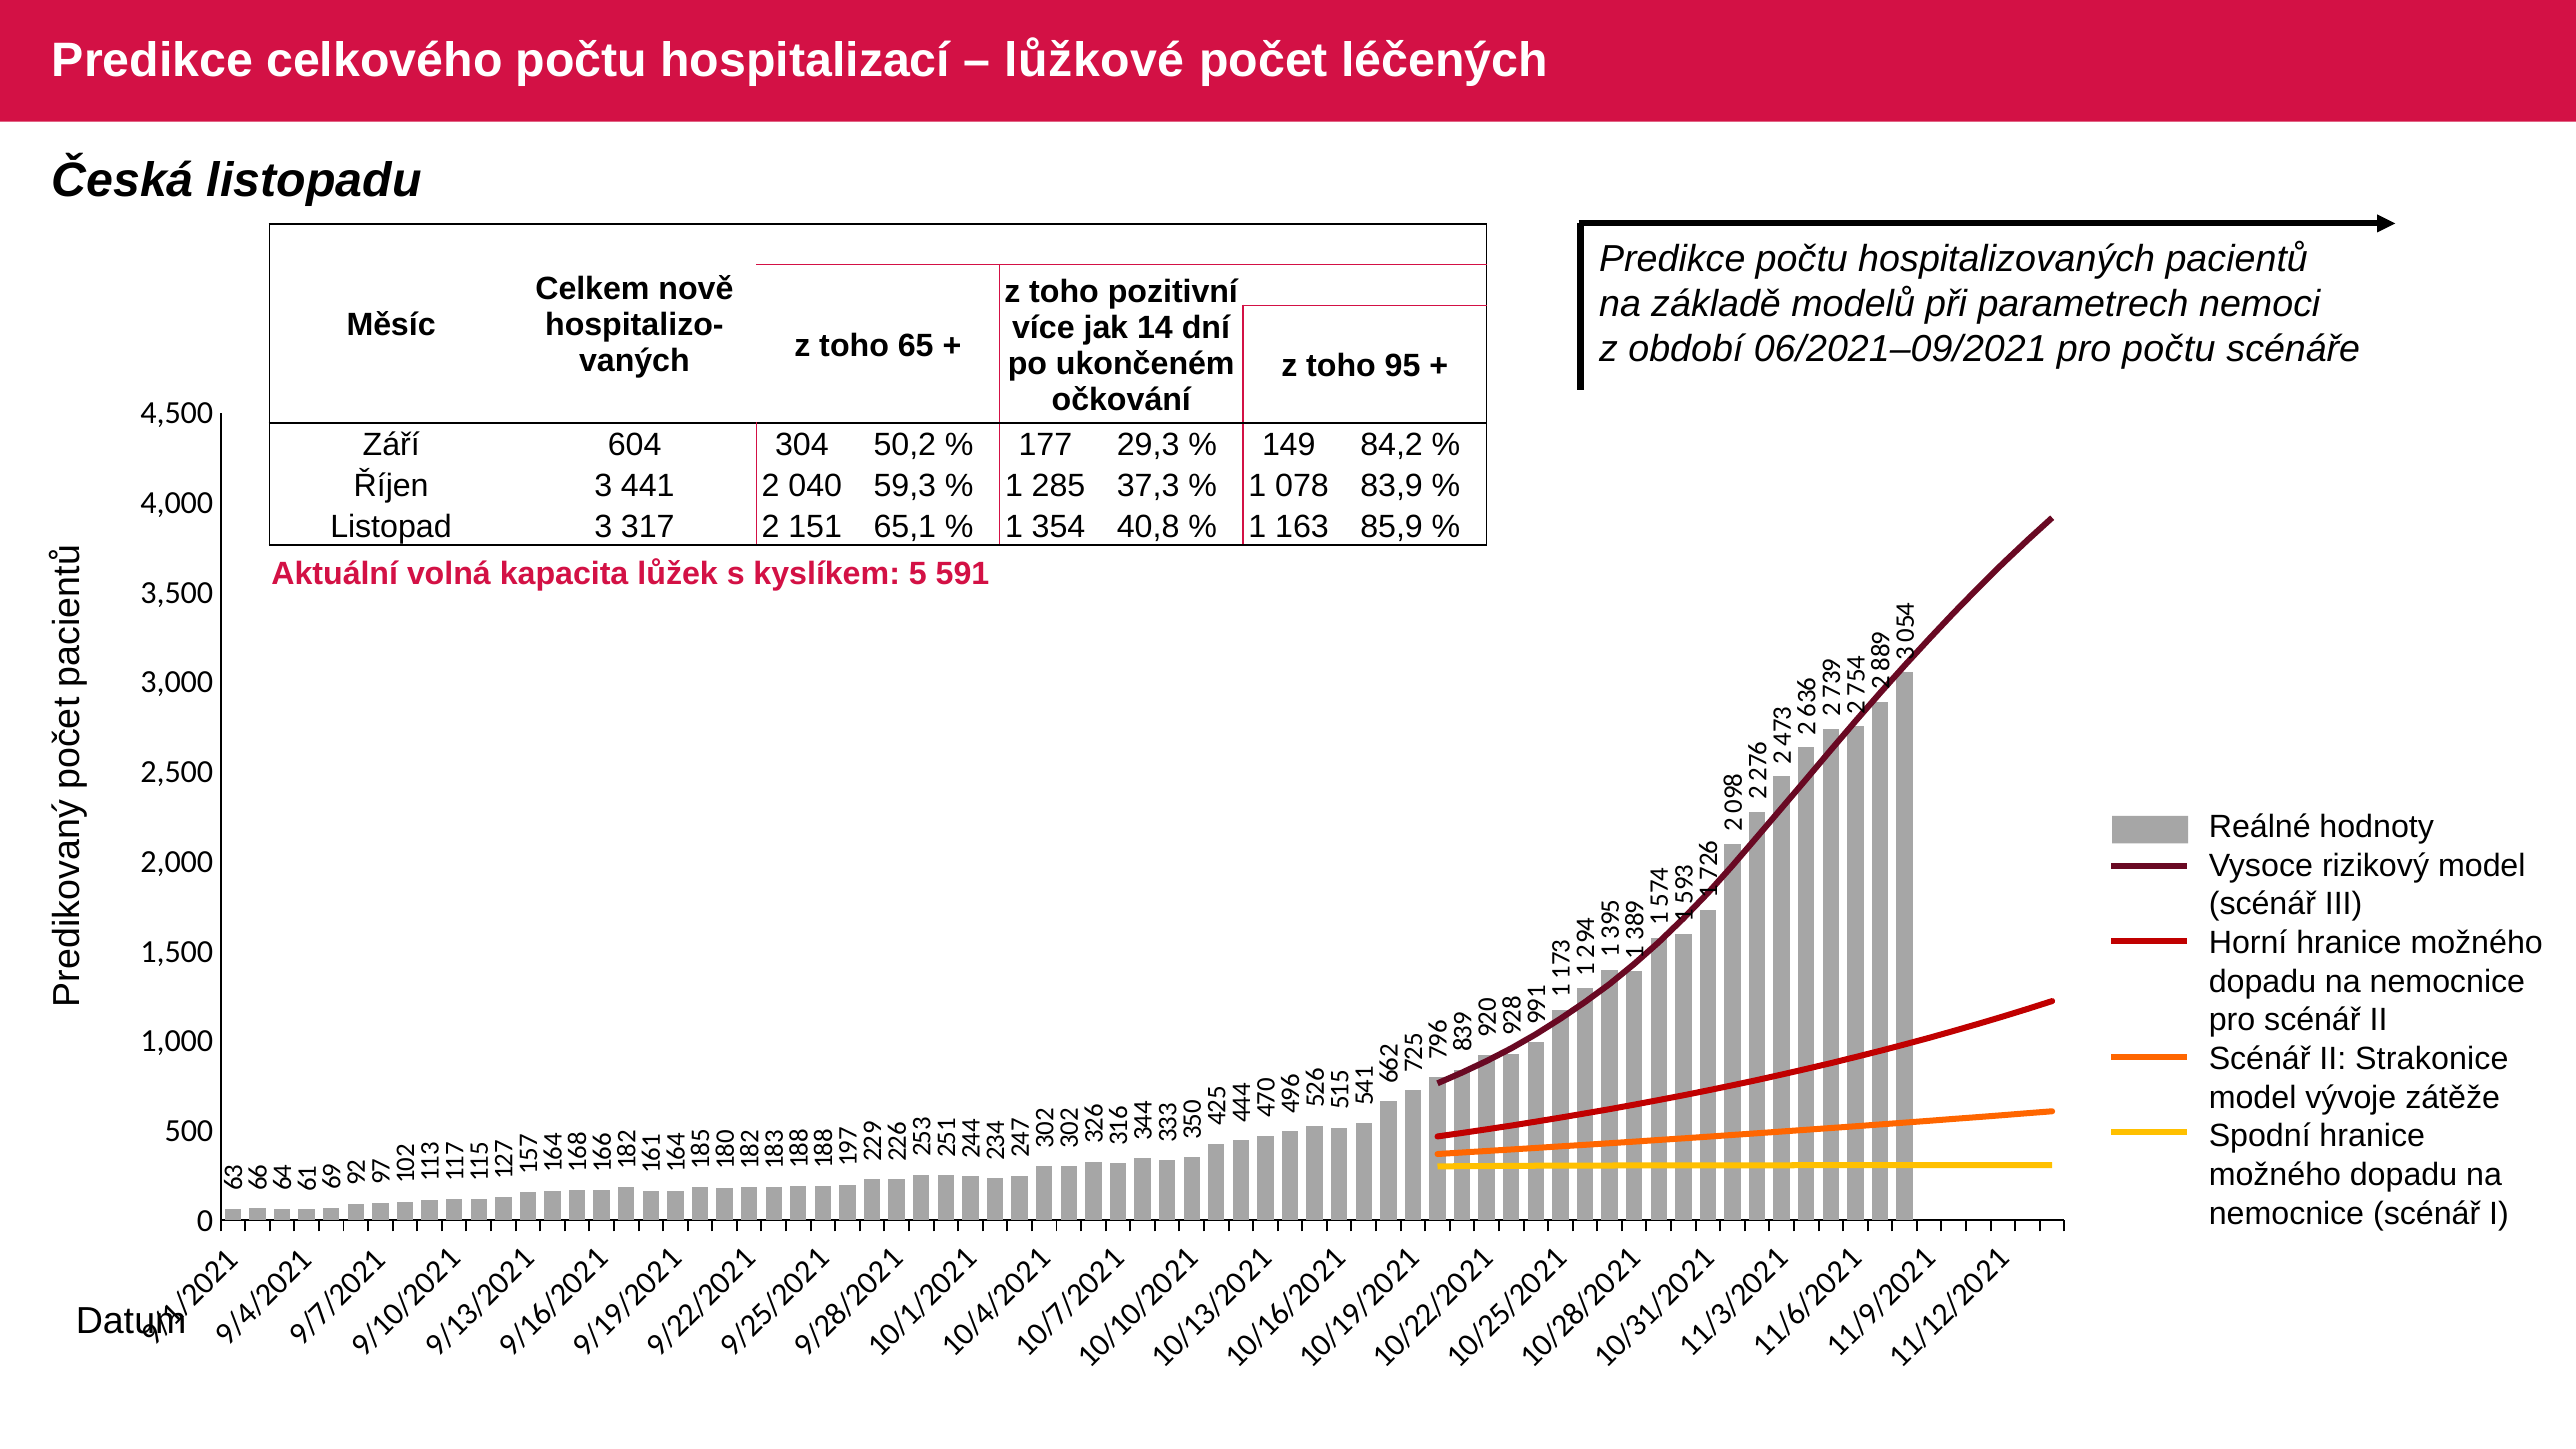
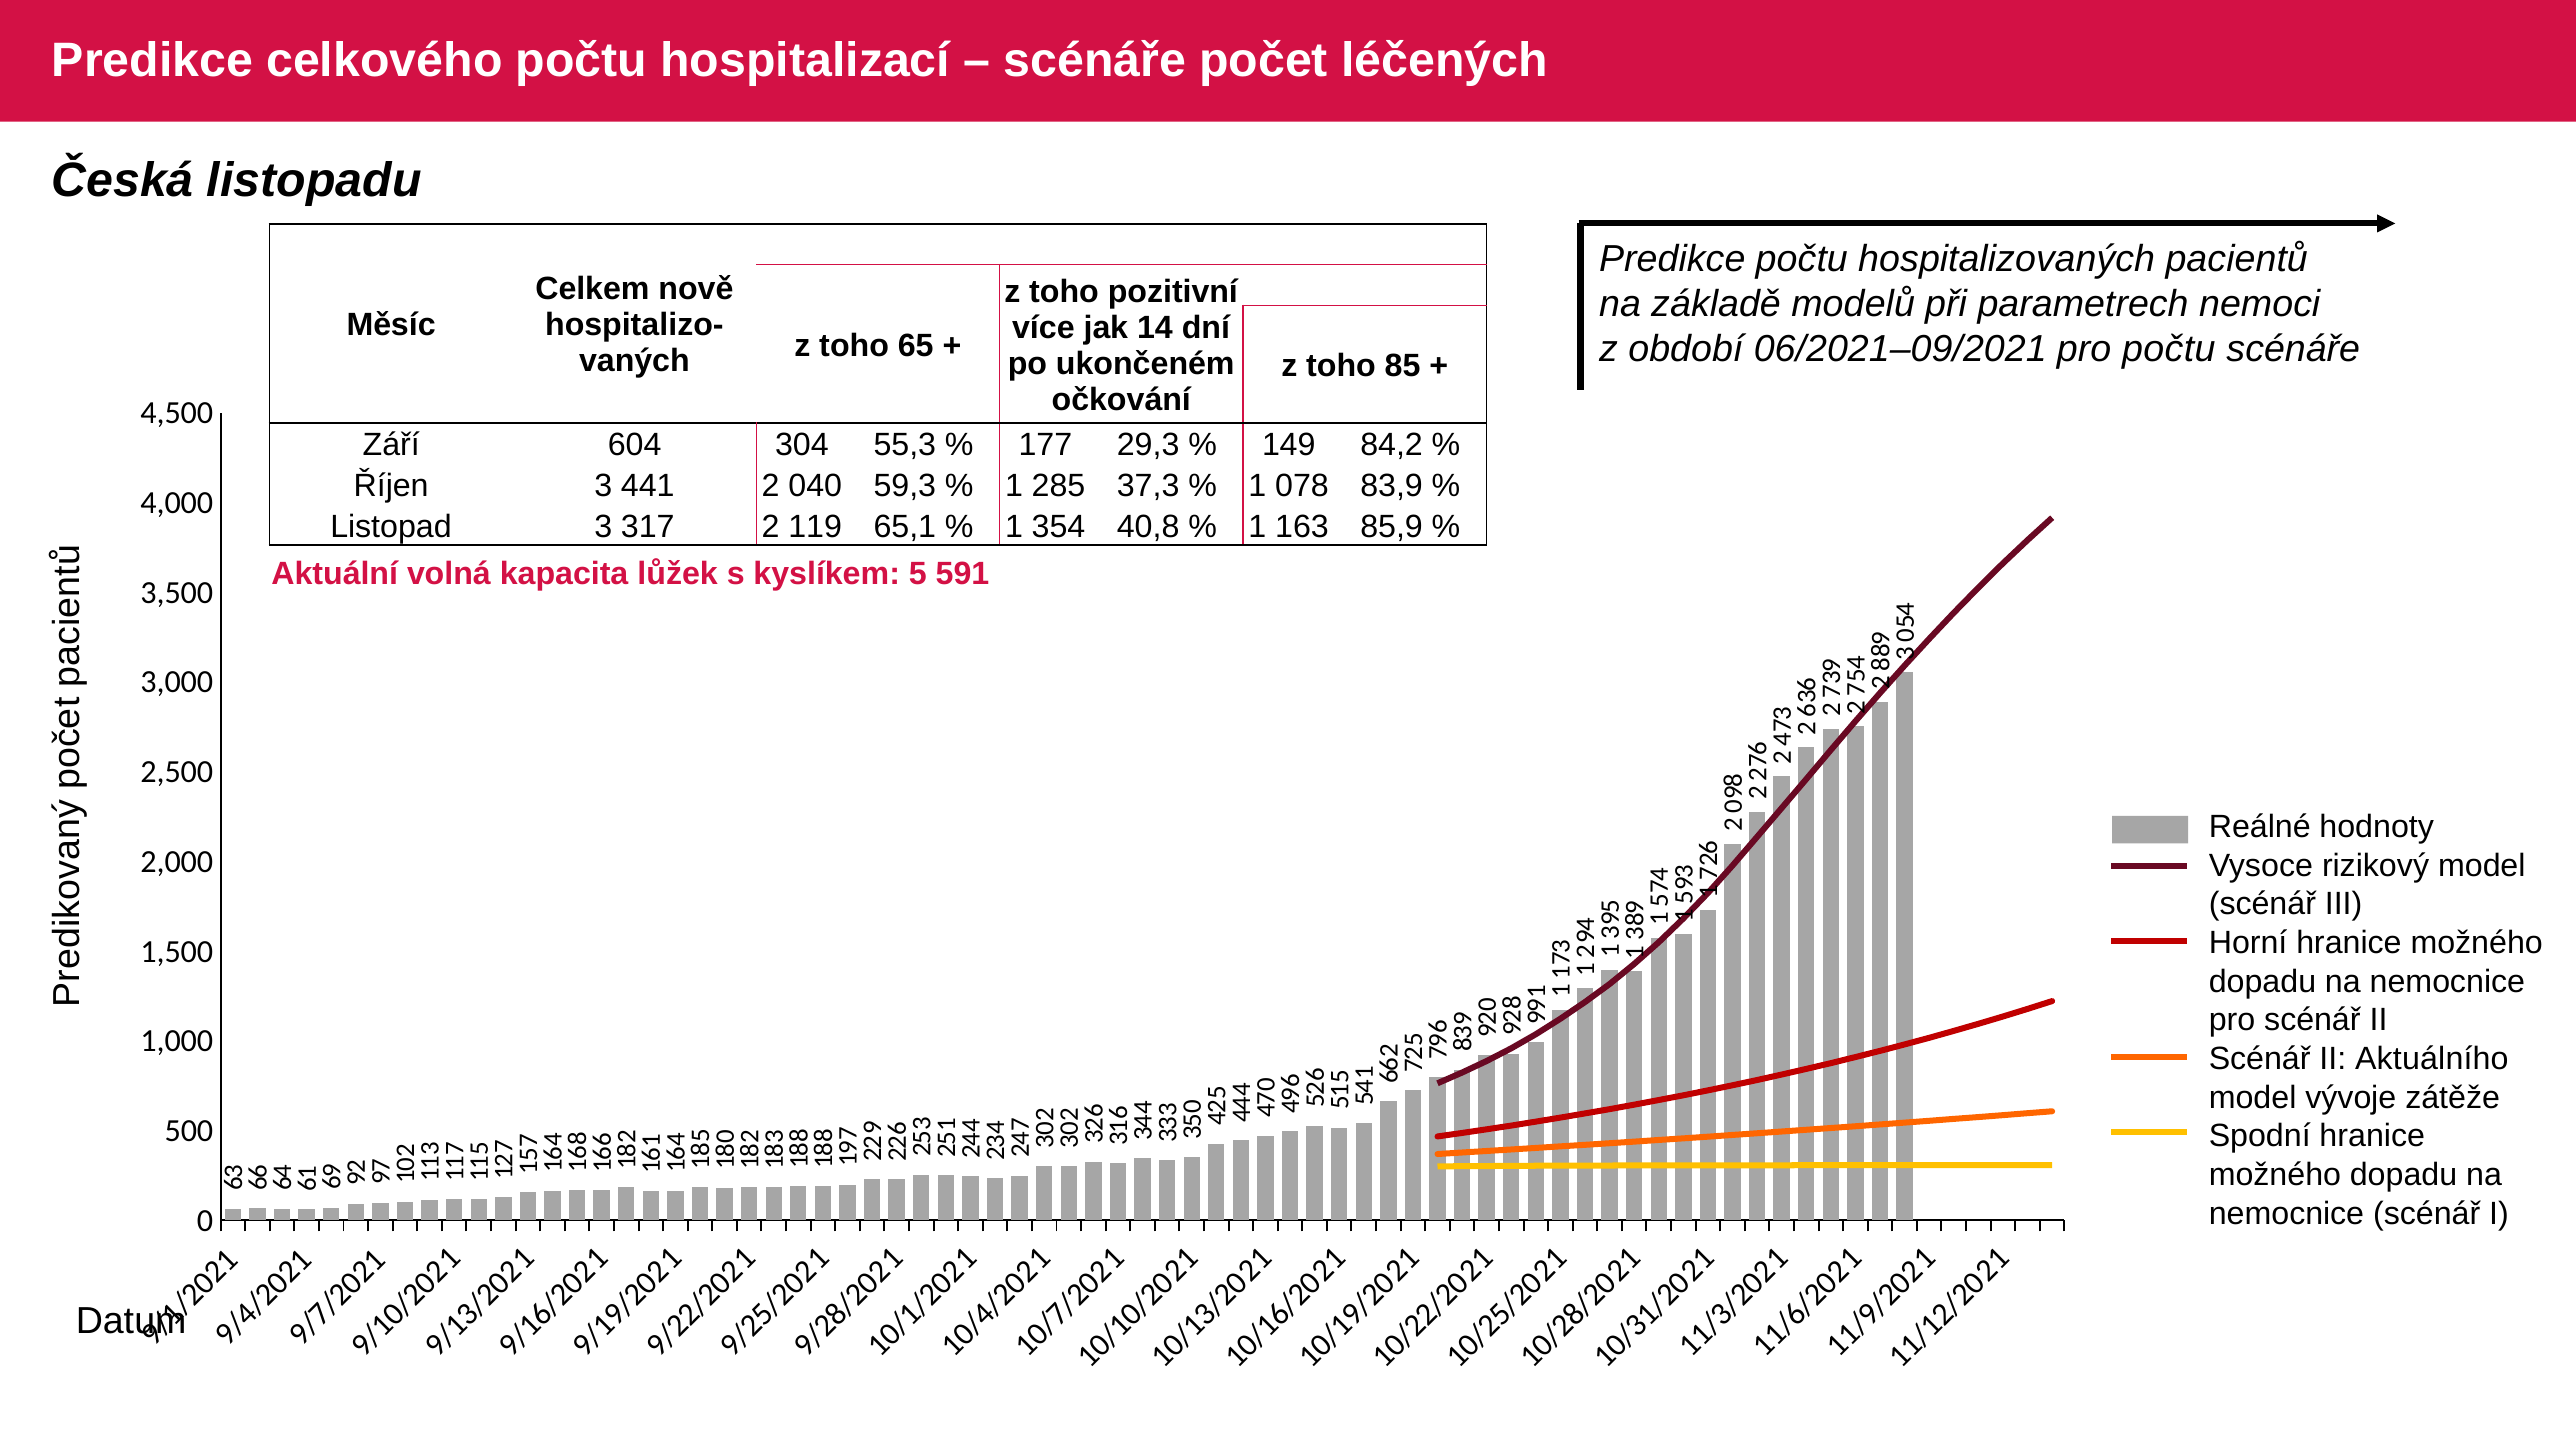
lůžkové at (1095, 61): lůžkové -> scénáře
95: 95 -> 85
50,2: 50,2 -> 55,3
151: 151 -> 119
Strakonice: Strakonice -> Aktuálního
